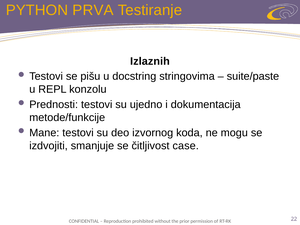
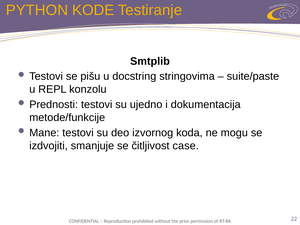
PRVA: PRVA -> KODE
Izlaznih: Izlaznih -> Smtplib
